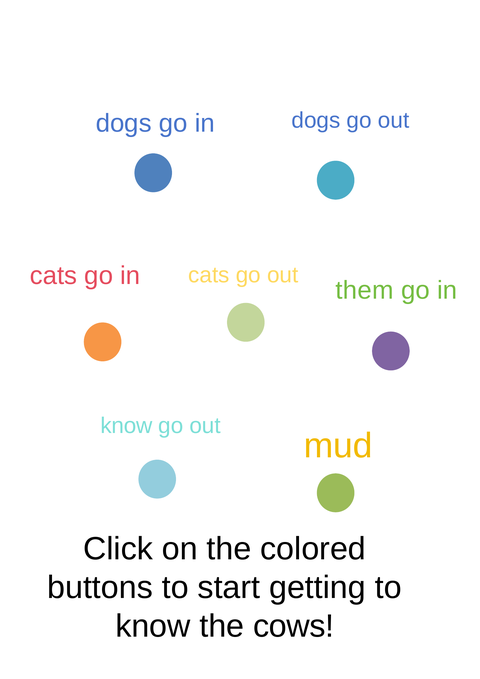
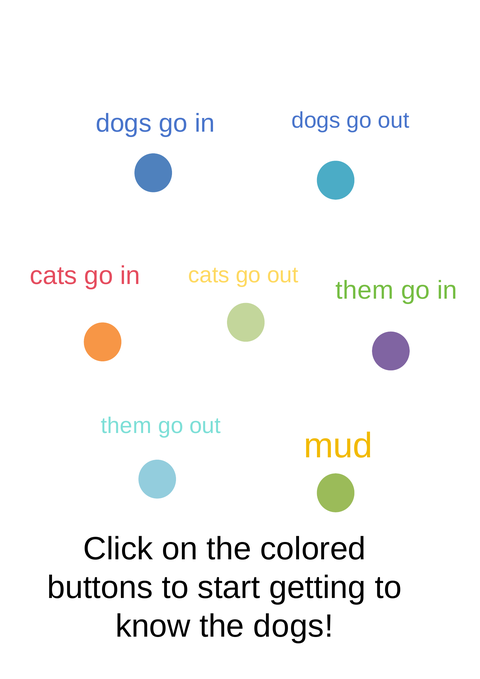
know at (126, 426): know -> them
the cows: cows -> dogs
